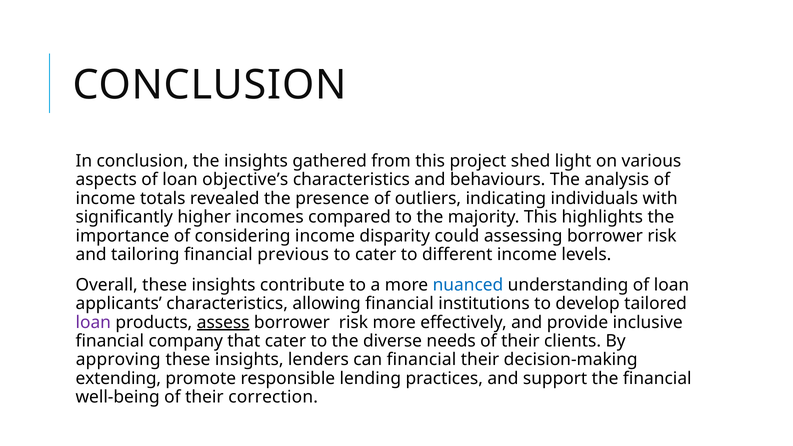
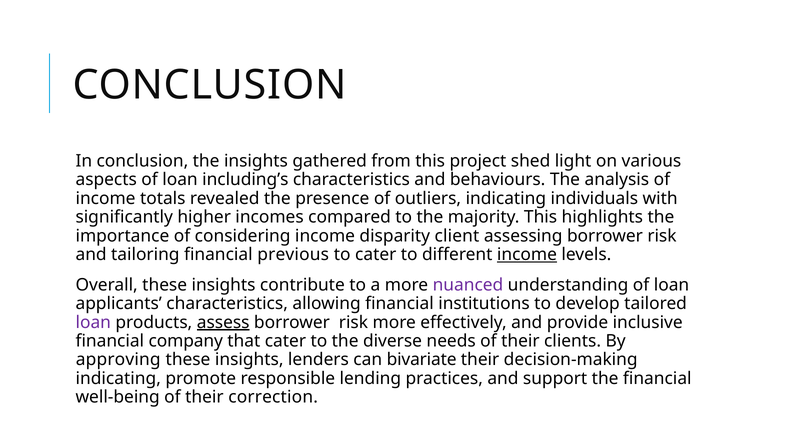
objective’s: objective’s -> including’s
could: could -> client
income at (527, 255) underline: none -> present
nuanced colour: blue -> purple
can financial: financial -> bivariate
extending at (118, 379): extending -> indicating
